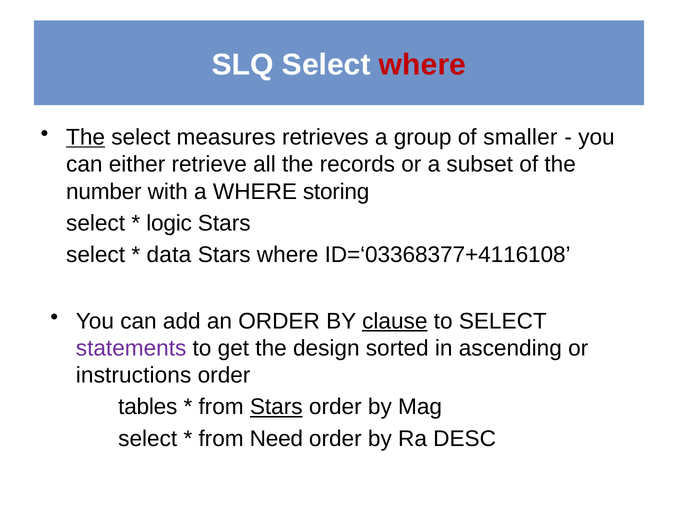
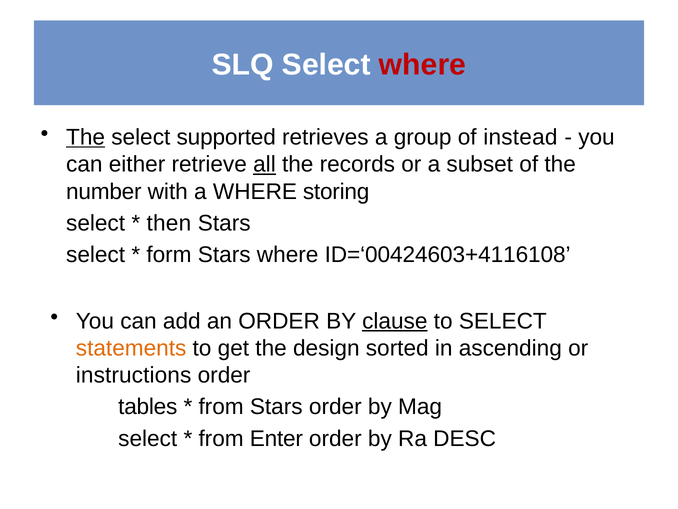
measures: measures -> supported
smaller: smaller -> instead
all underline: none -> present
logic: logic -> then
data: data -> form
ID=‘03368377+4116108: ID=‘03368377+4116108 -> ID=‘00424603+4116108
statements colour: purple -> orange
Stars at (276, 407) underline: present -> none
Need: Need -> Enter
